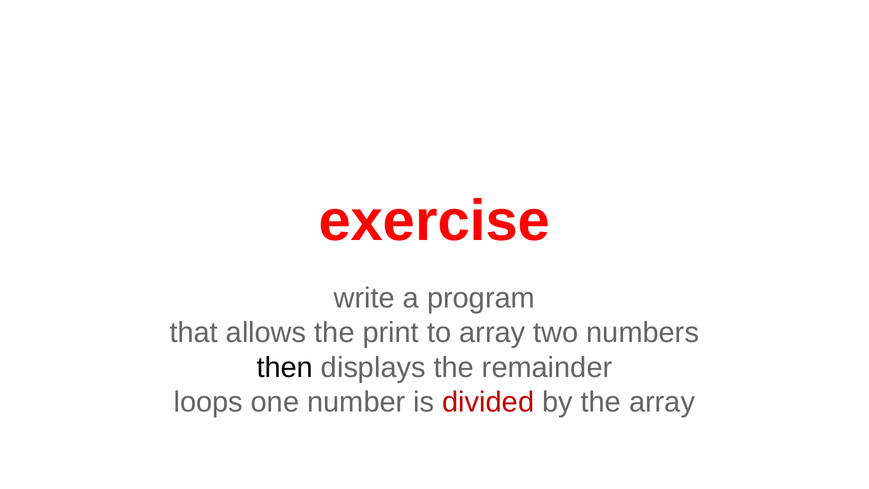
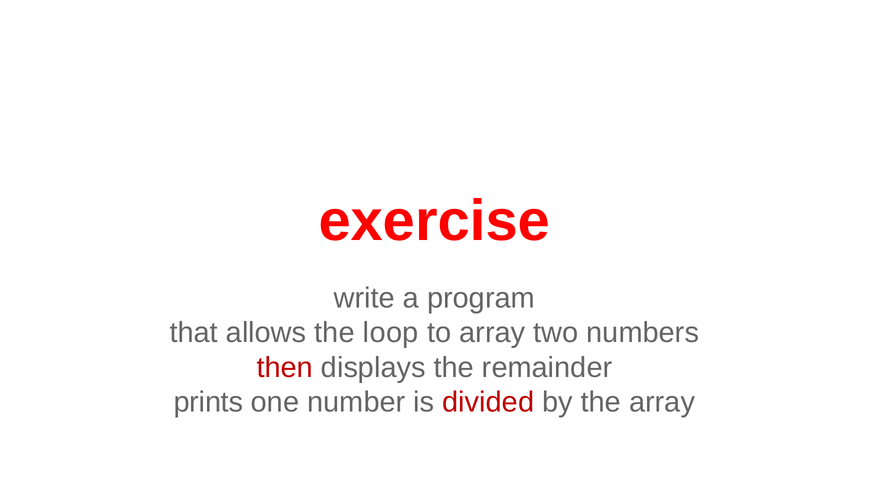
print: print -> loop
then colour: black -> red
loops: loops -> prints
